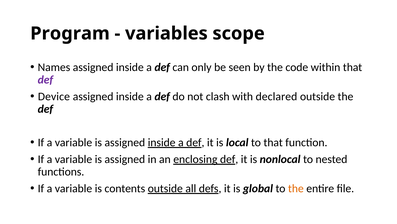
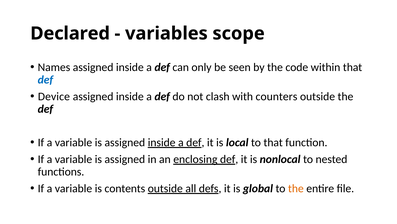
Program: Program -> Declared
def at (45, 80) colour: purple -> blue
declared: declared -> counters
